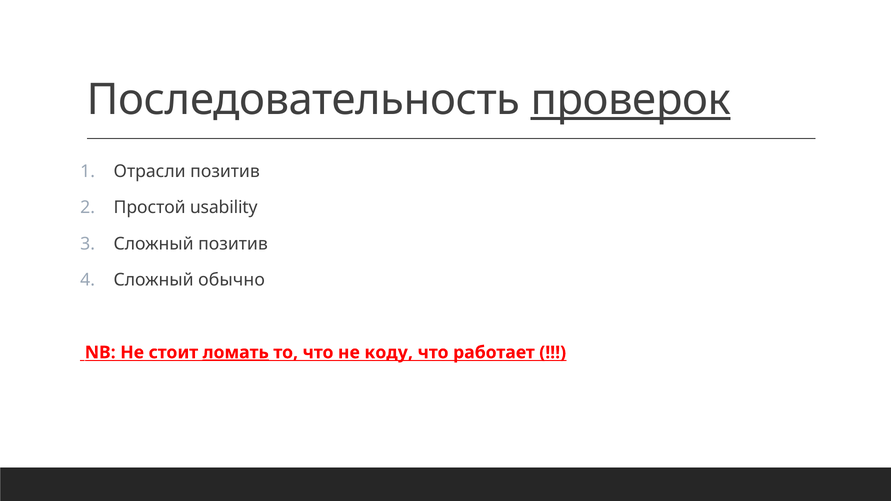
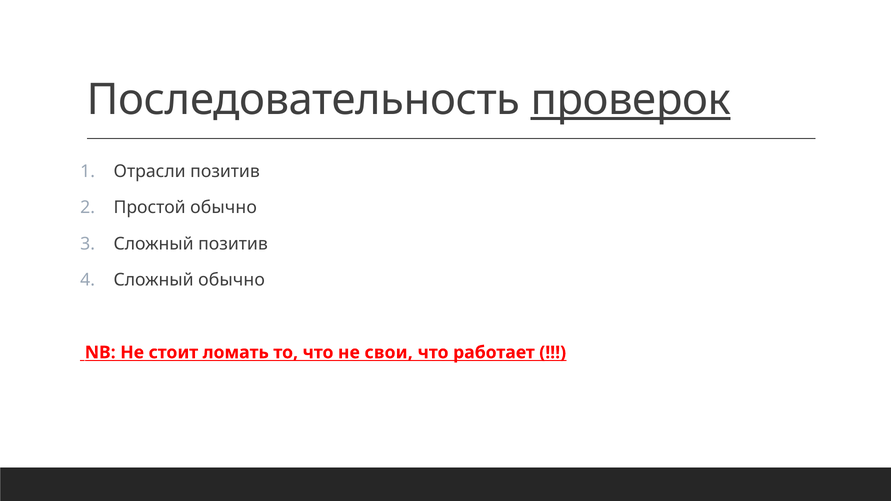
Простой usability: usability -> обычно
ломать underline: present -> none
коду: коду -> свои
